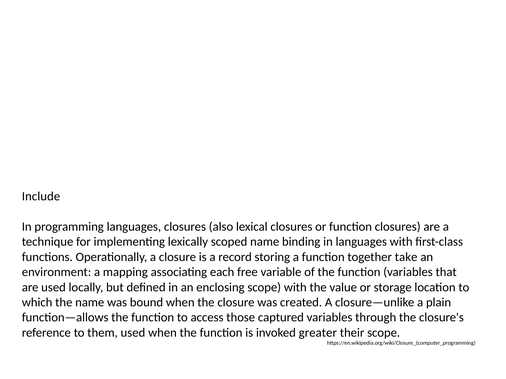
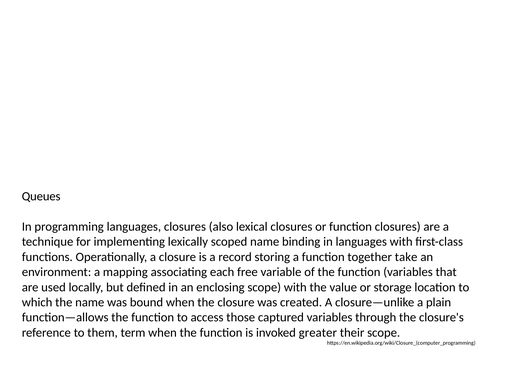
Include: Include -> Queues
them used: used -> term
